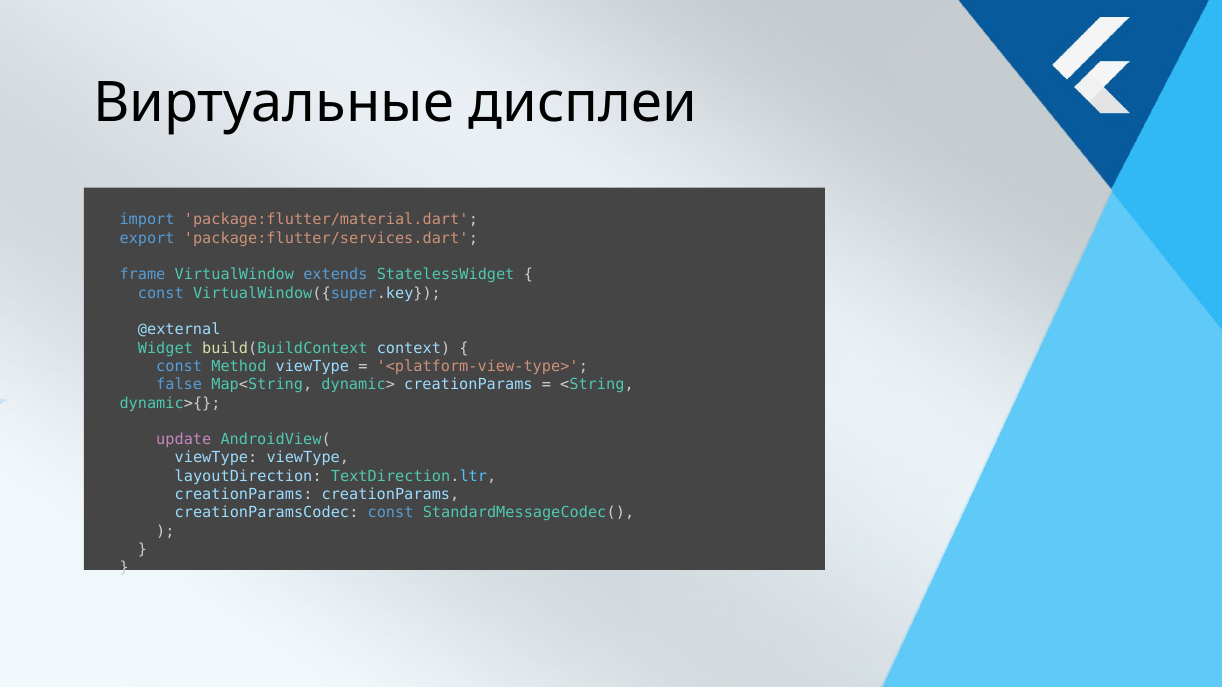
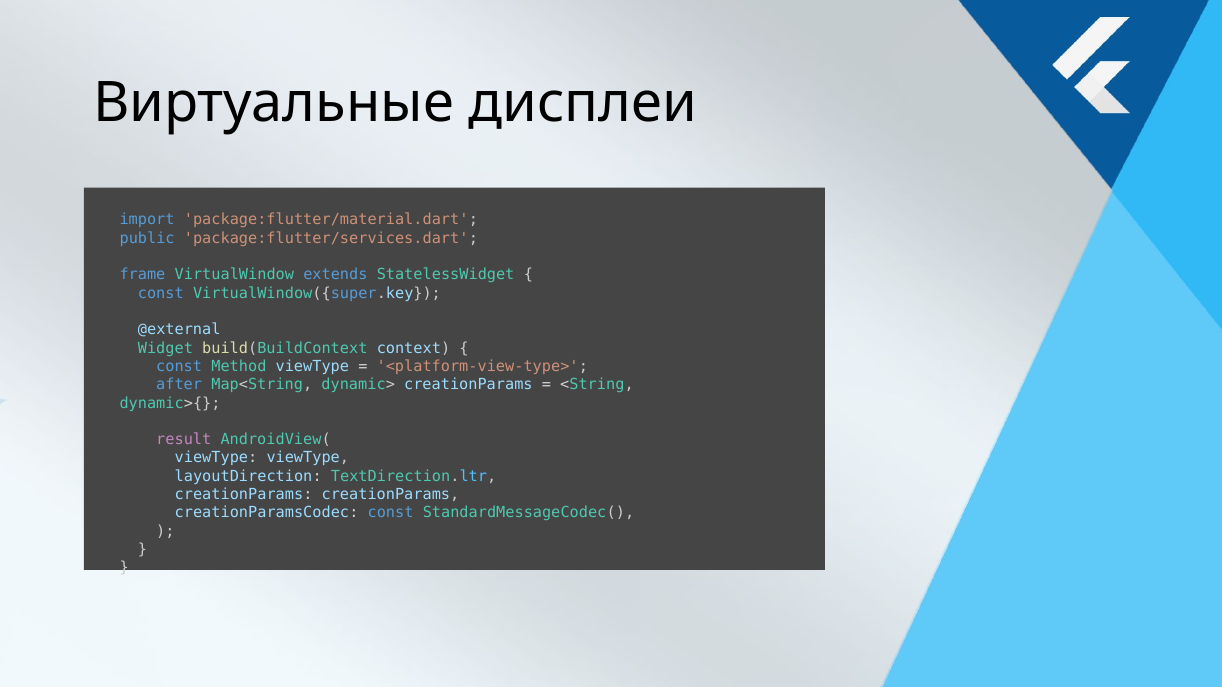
export: export -> public
false: false -> after
update: update -> result
